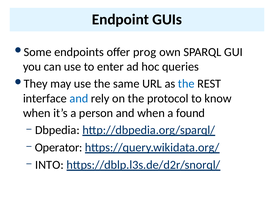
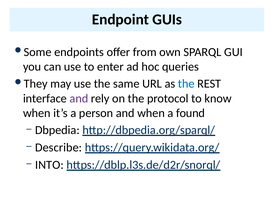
prog: prog -> from
and at (79, 98) colour: blue -> purple
Operator: Operator -> Describe
